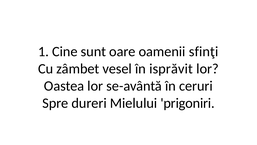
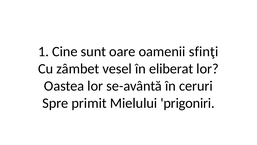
isprăvit: isprăvit -> eliberat
dureri: dureri -> primit
